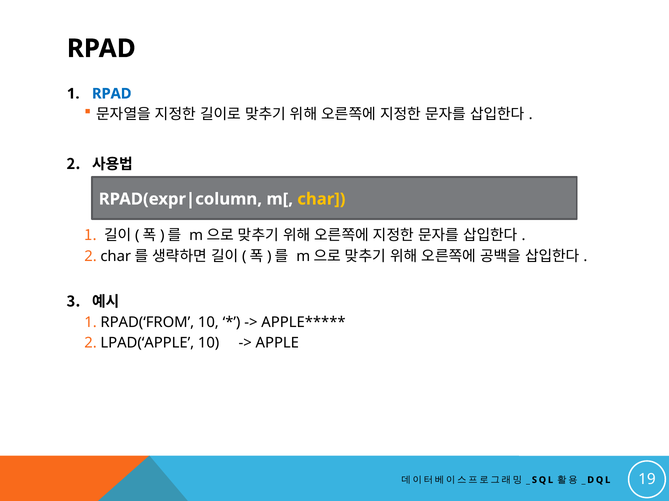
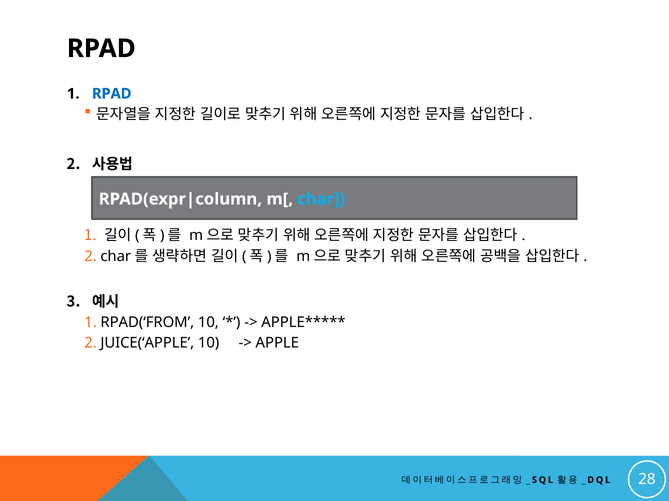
char colour: yellow -> light blue
LPAD(‘APPLE: LPAD(‘APPLE -> JUICE(‘APPLE
19: 19 -> 28
